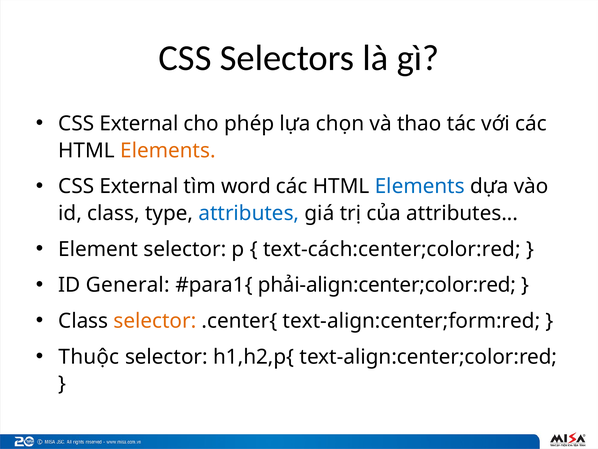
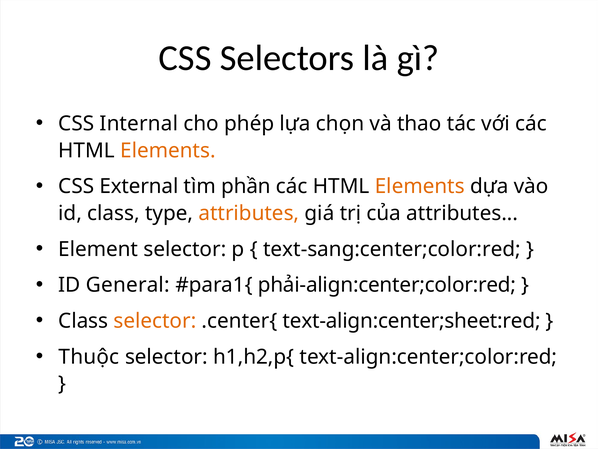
External at (139, 124): External -> Internal
word: word -> phần
Elements at (420, 186) colour: blue -> orange
attributes at (249, 213) colour: blue -> orange
text-cách:center;color:red: text-cách:center;color:red -> text-sang:center;color:red
text-align:center;form:red: text-align:center;form:red -> text-align:center;sheet:red
